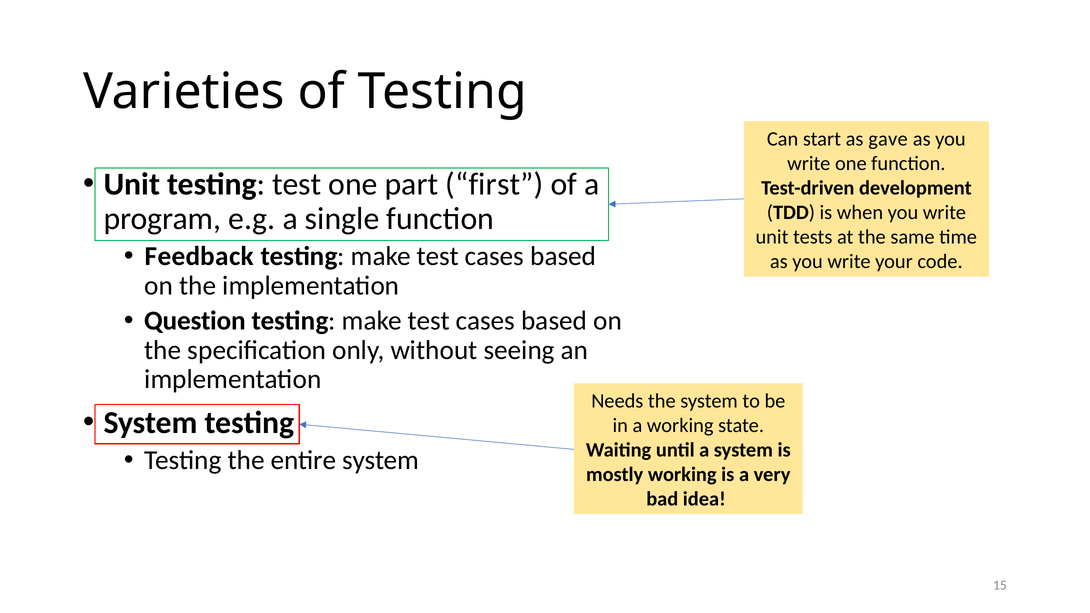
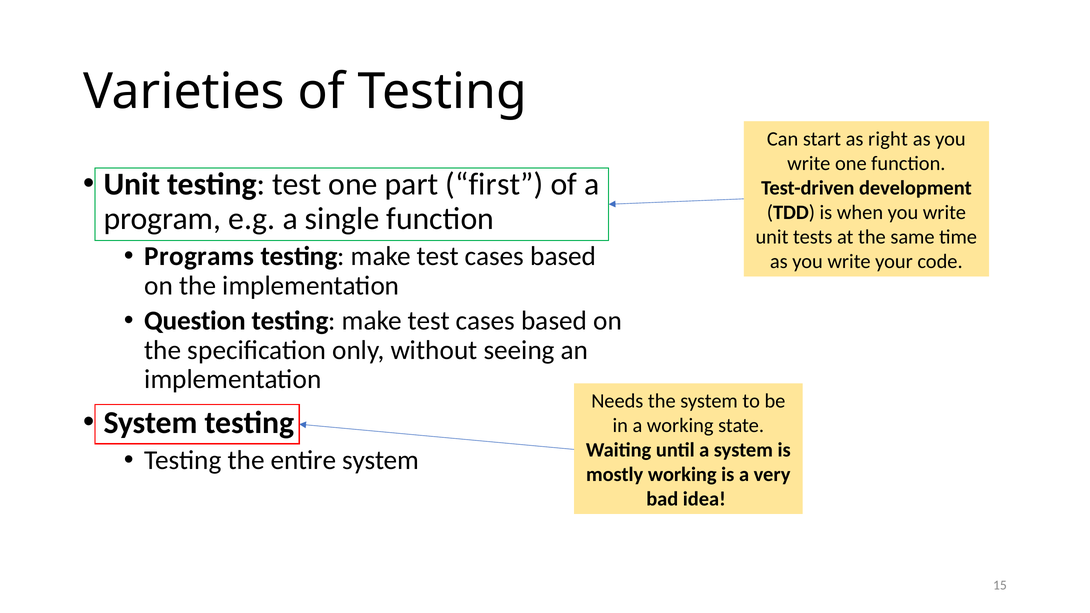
gave: gave -> right
Feedback: Feedback -> Programs
